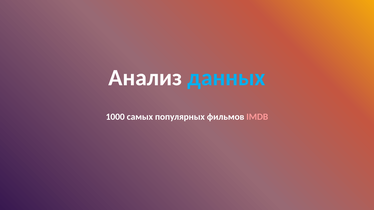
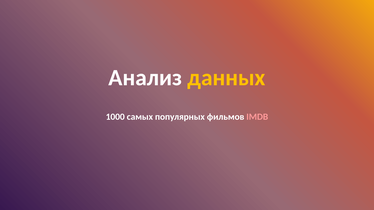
данных colour: light blue -> yellow
